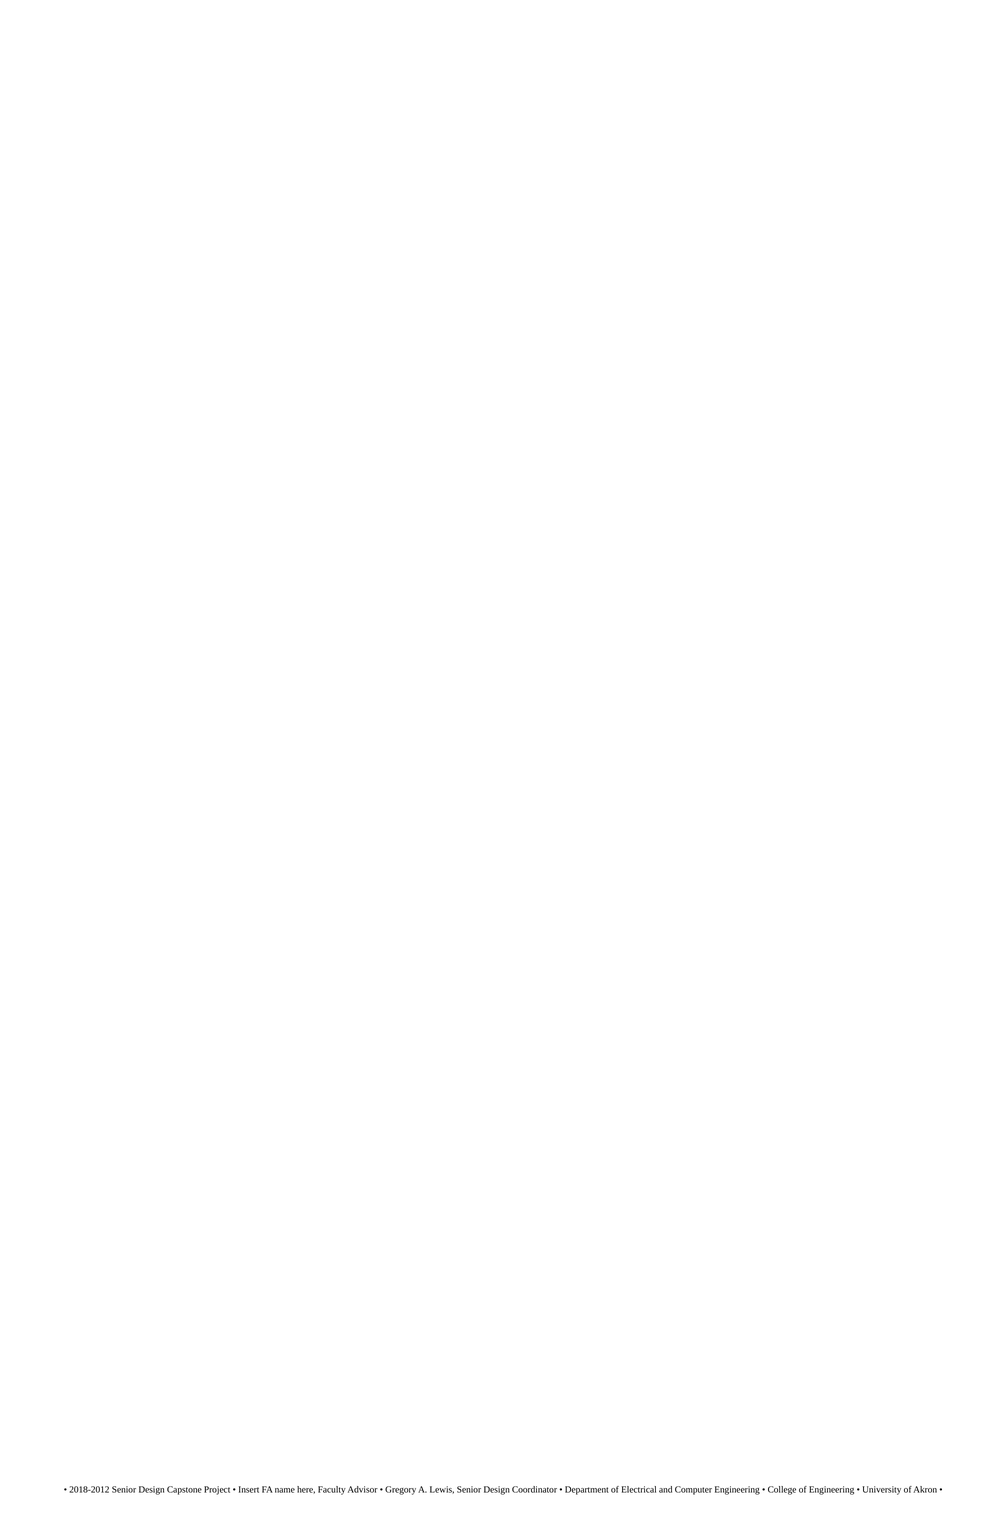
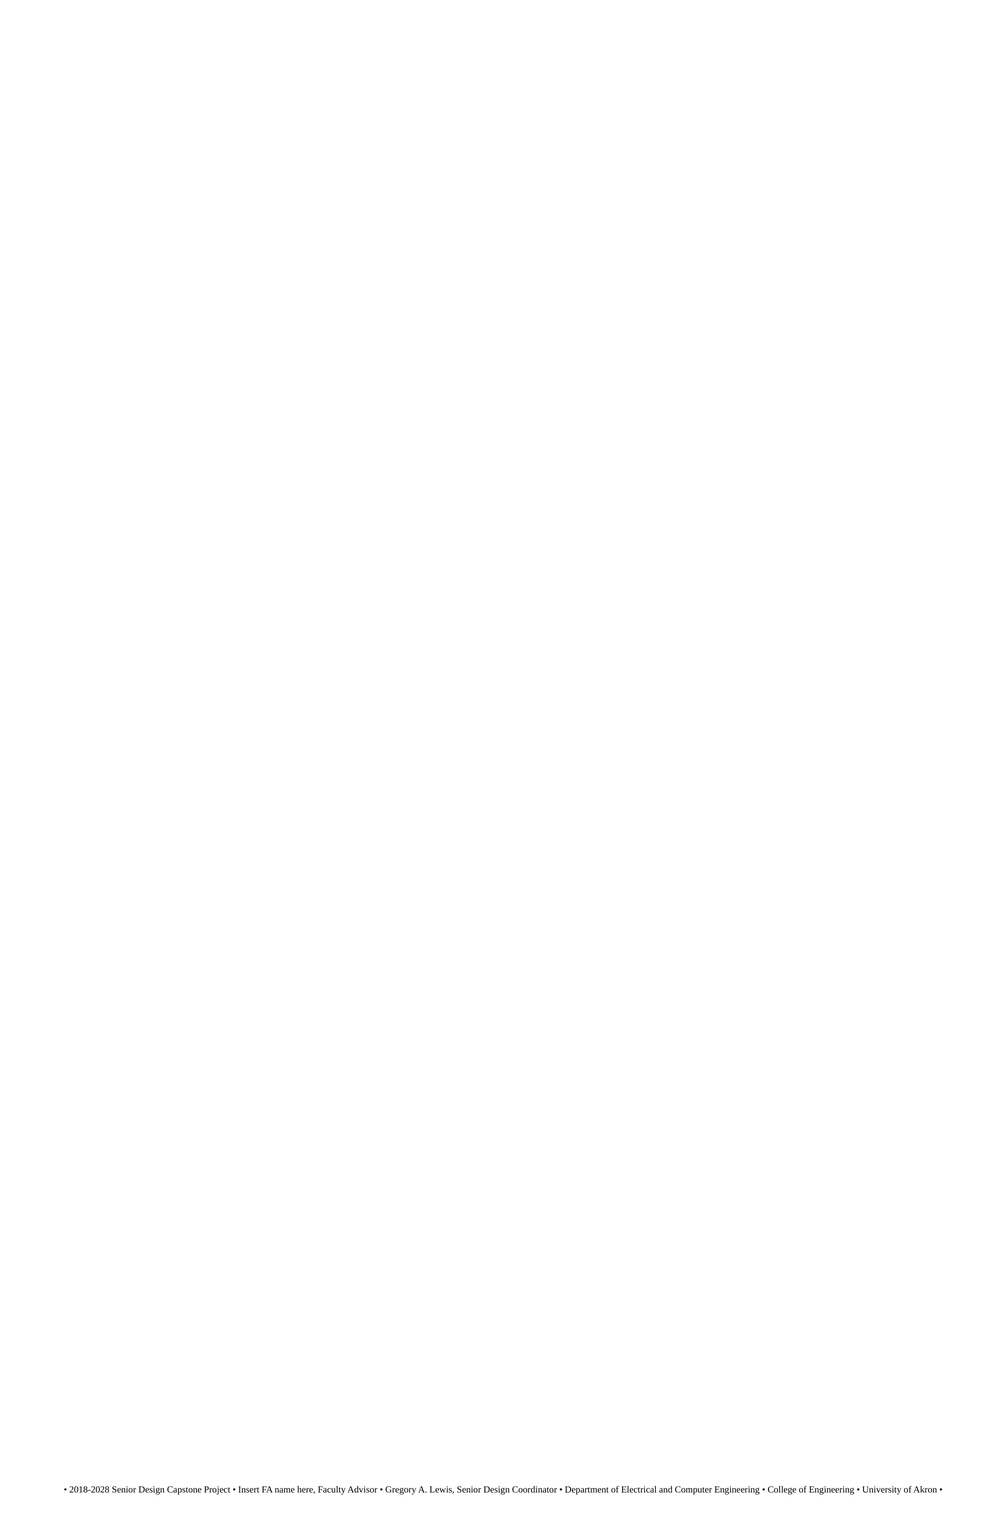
2018-2012: 2018-2012 -> 2018-2028
